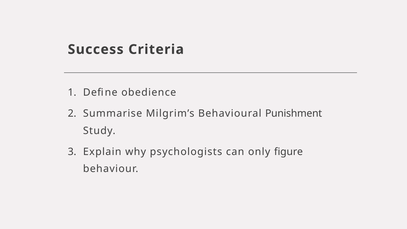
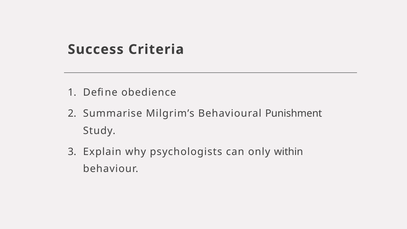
figure: figure -> within
